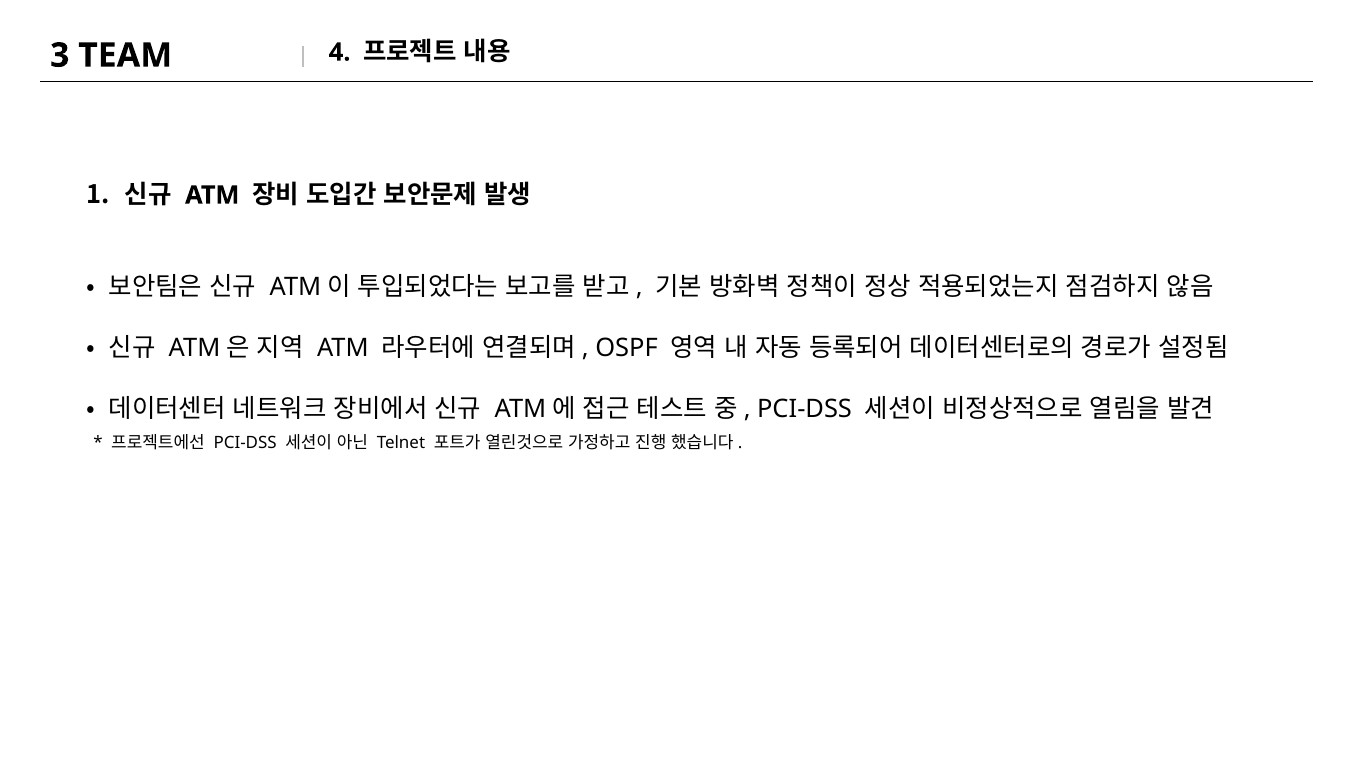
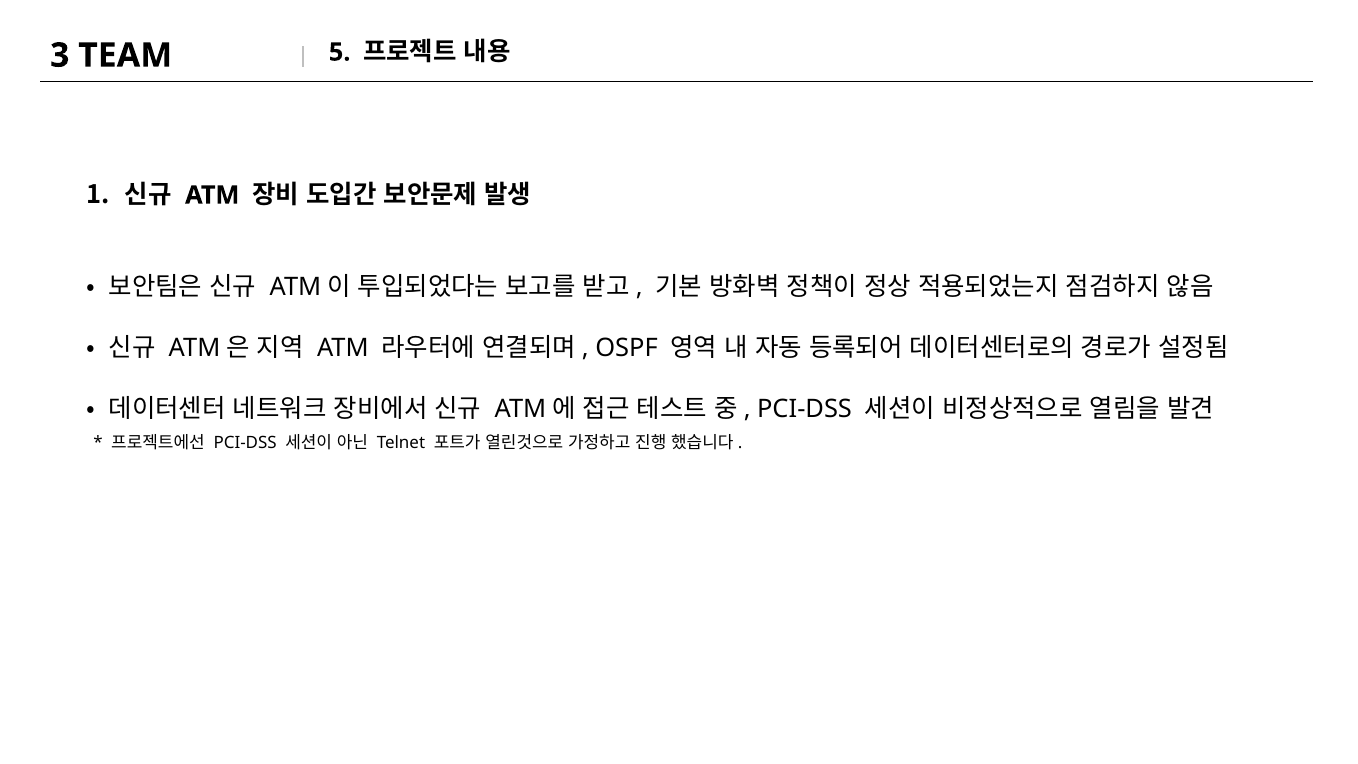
4: 4 -> 5
